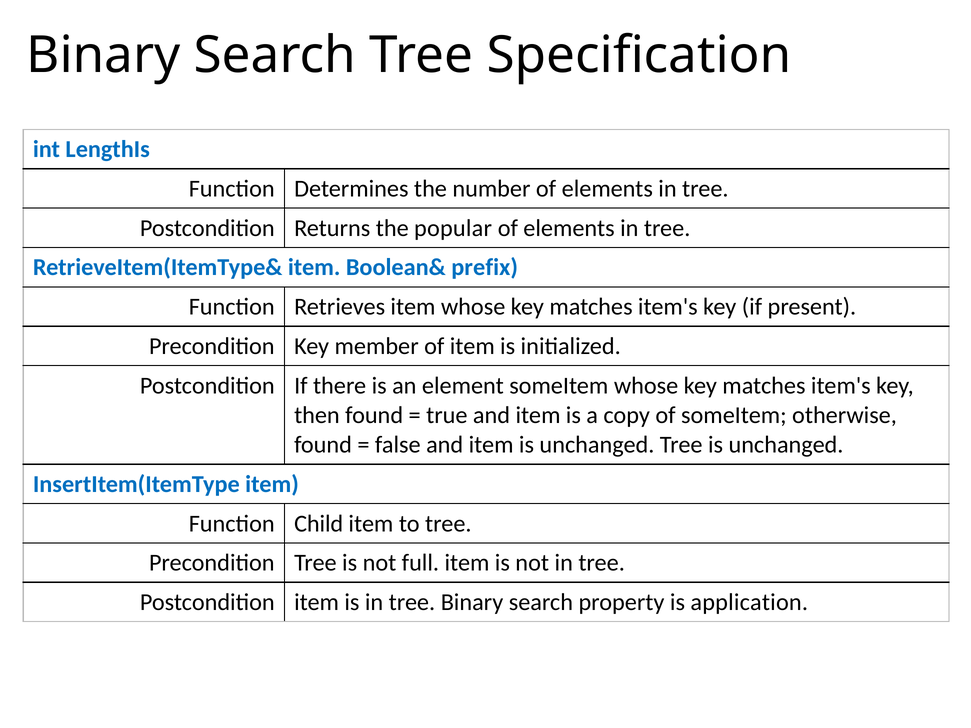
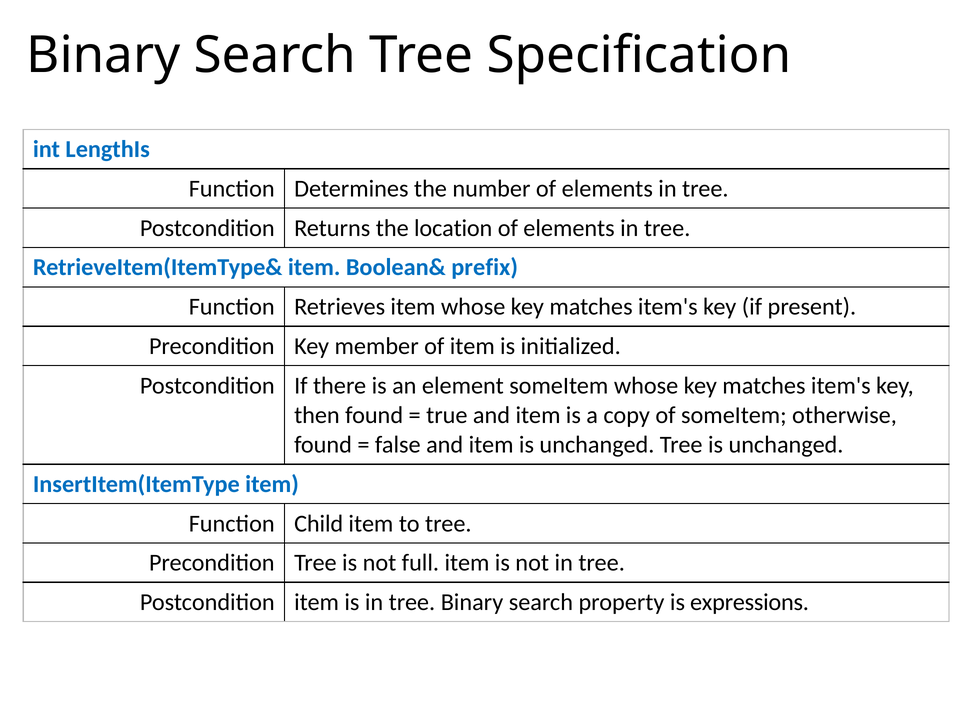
popular: popular -> location
application: application -> expressions
